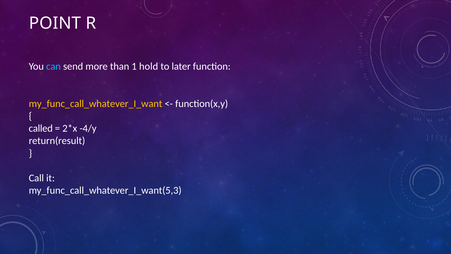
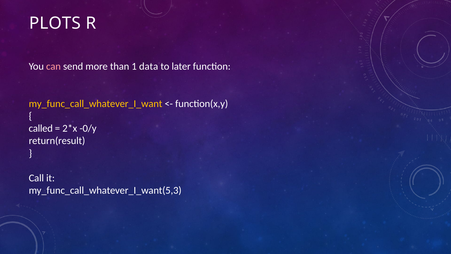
POINT: POINT -> PLOTS
can colour: light blue -> pink
hold: hold -> data
-4/y: -4/y -> -0/y
